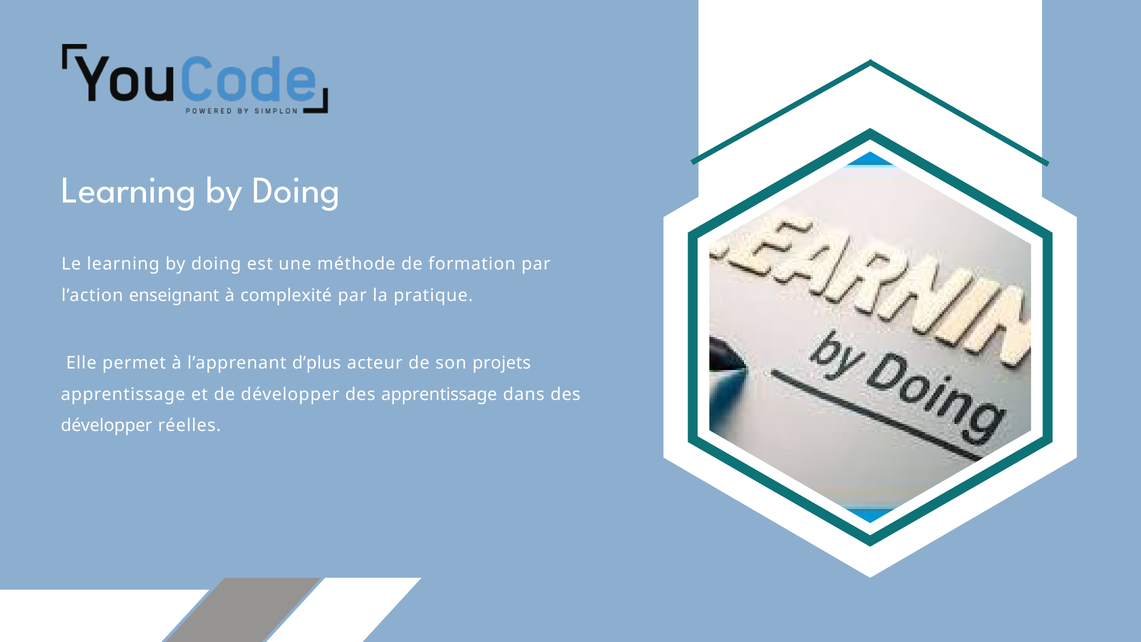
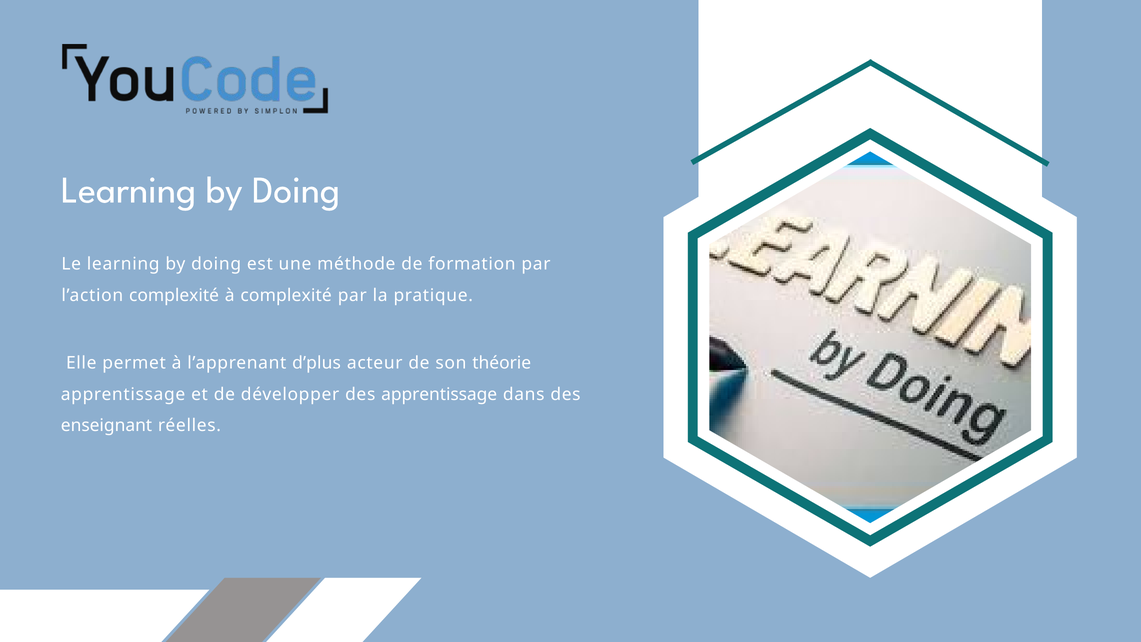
l’action enseignant: enseignant -> complexité
projets: projets -> théorie
développer at (107, 426): développer -> enseignant
